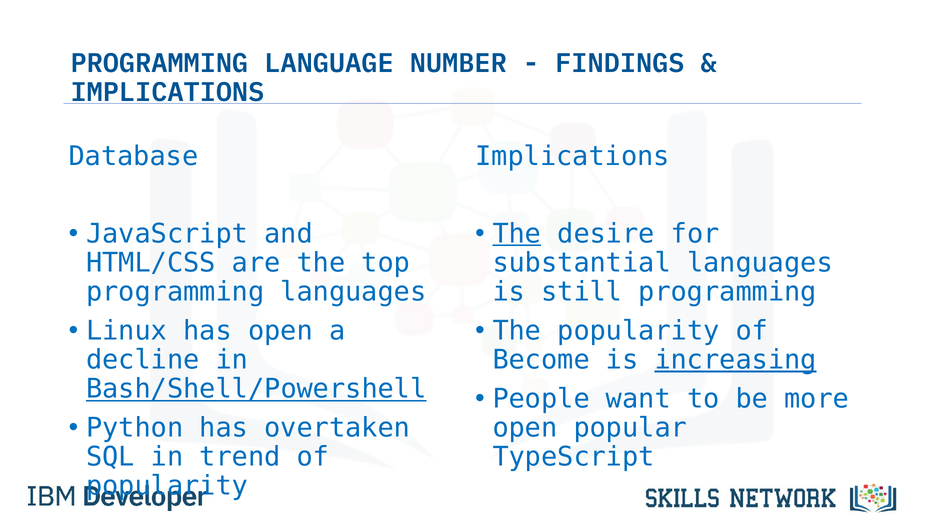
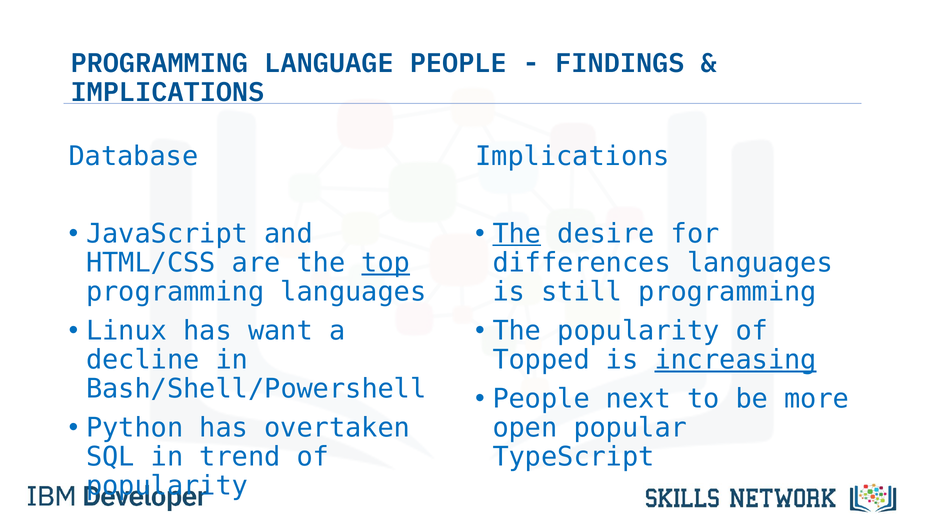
LANGUAGE NUMBER: NUMBER -> PEOPLE
top underline: none -> present
substantial: substantial -> differences
has open: open -> want
Become: Become -> Topped
Bash/Shell/Powershell underline: present -> none
want: want -> next
